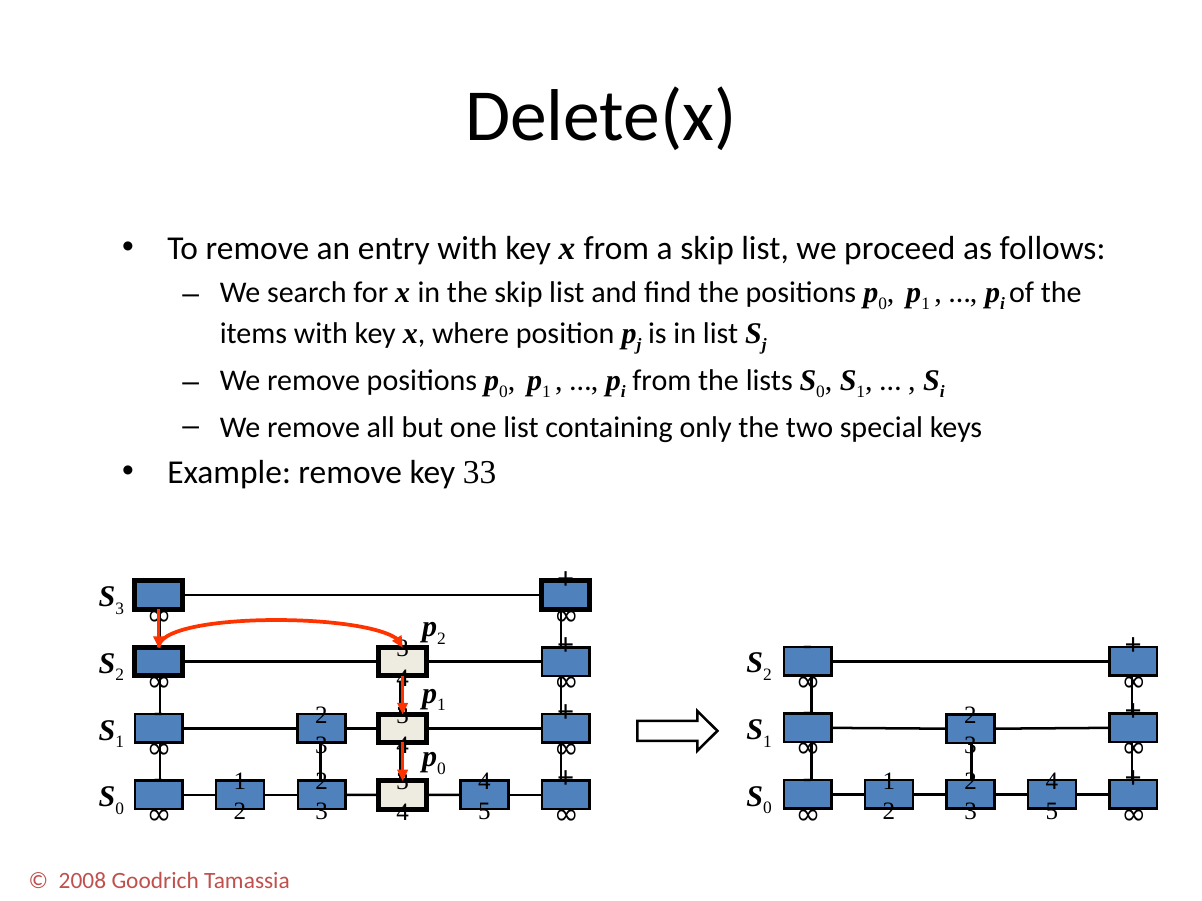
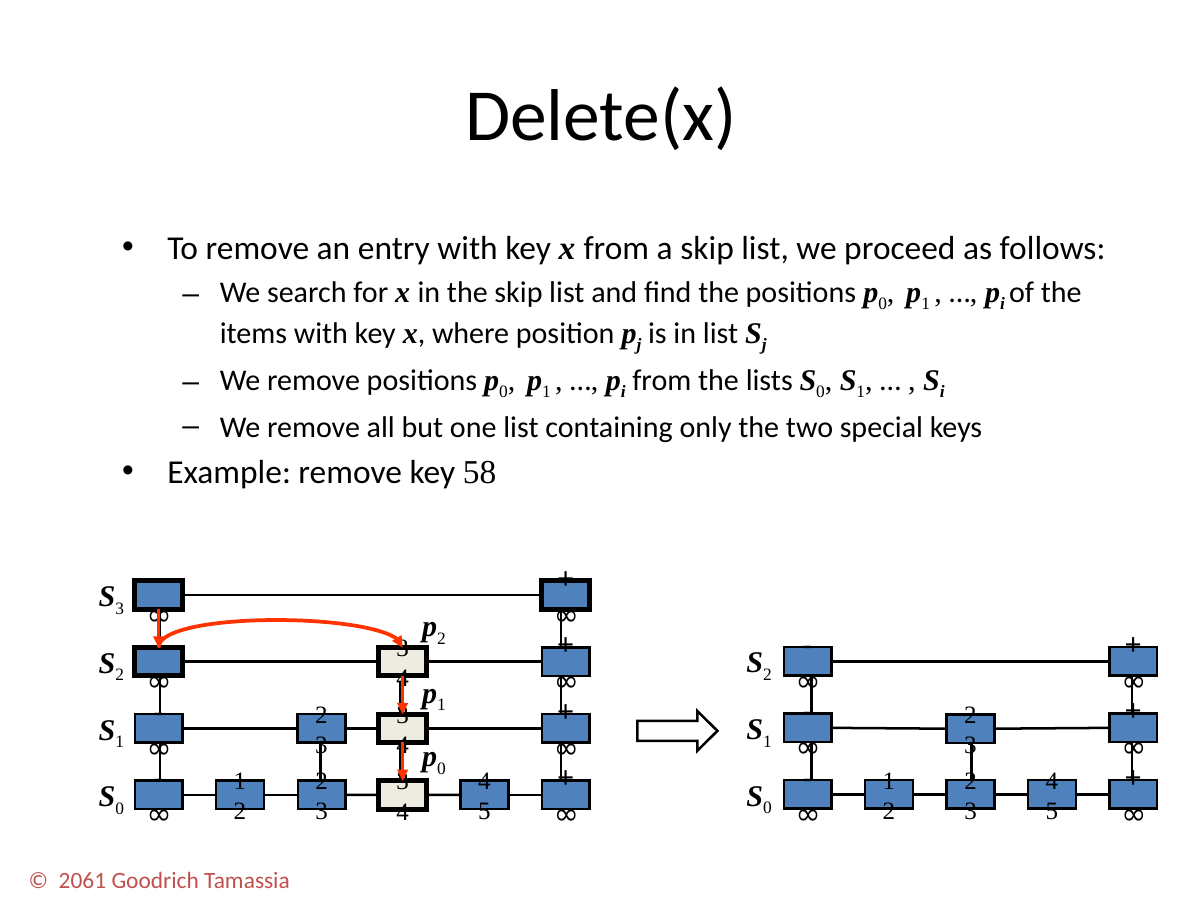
33: 33 -> 58
2008: 2008 -> 2061
